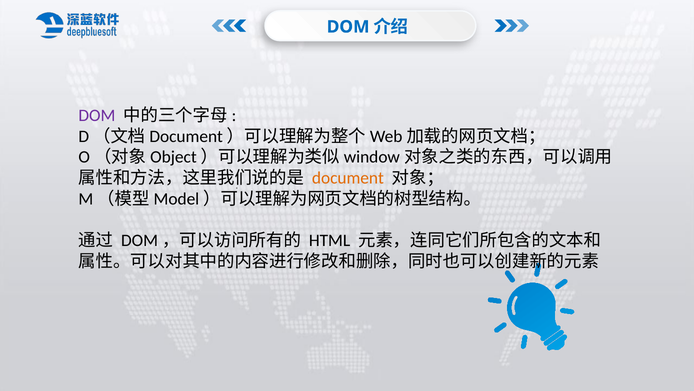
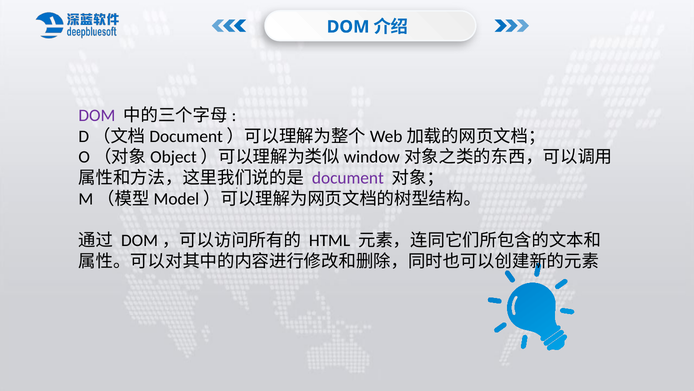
document colour: orange -> purple
